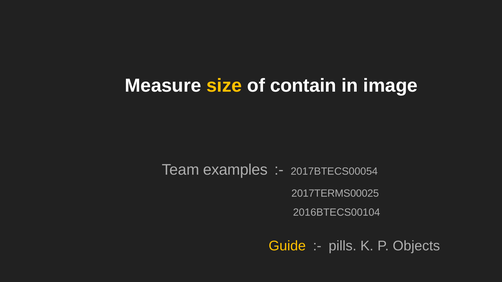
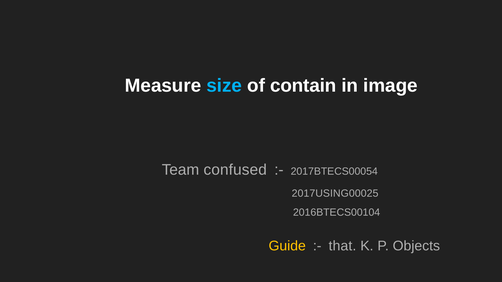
size colour: yellow -> light blue
examples: examples -> confused
2017TERMS00025: 2017TERMS00025 -> 2017USING00025
pills: pills -> that
